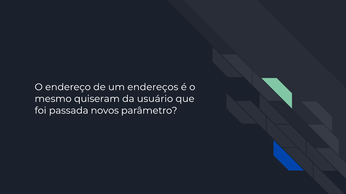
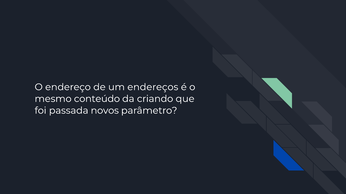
quiseram: quiseram -> conteúdo
usuário: usuário -> criando
